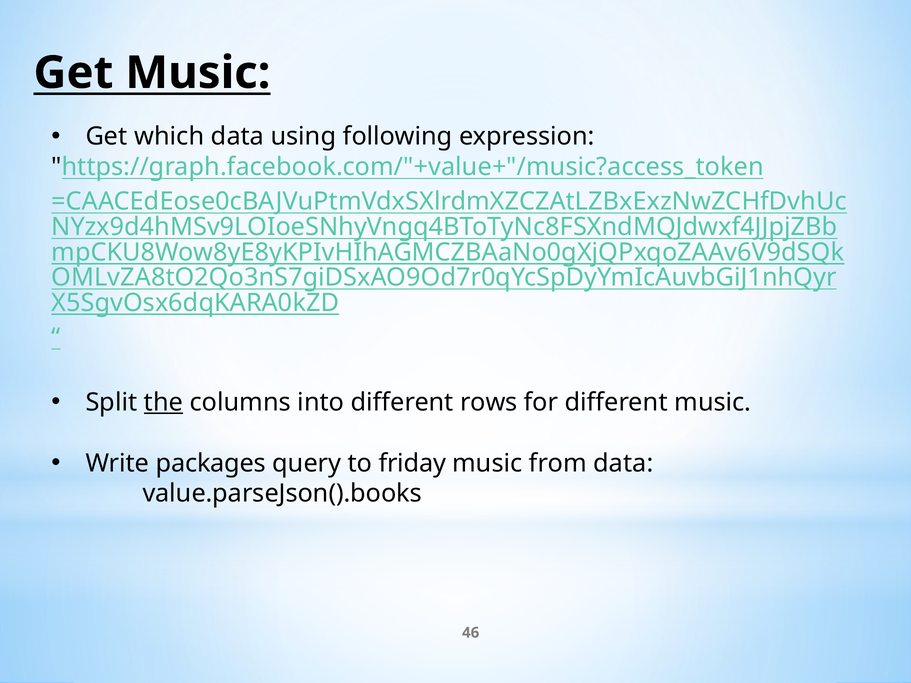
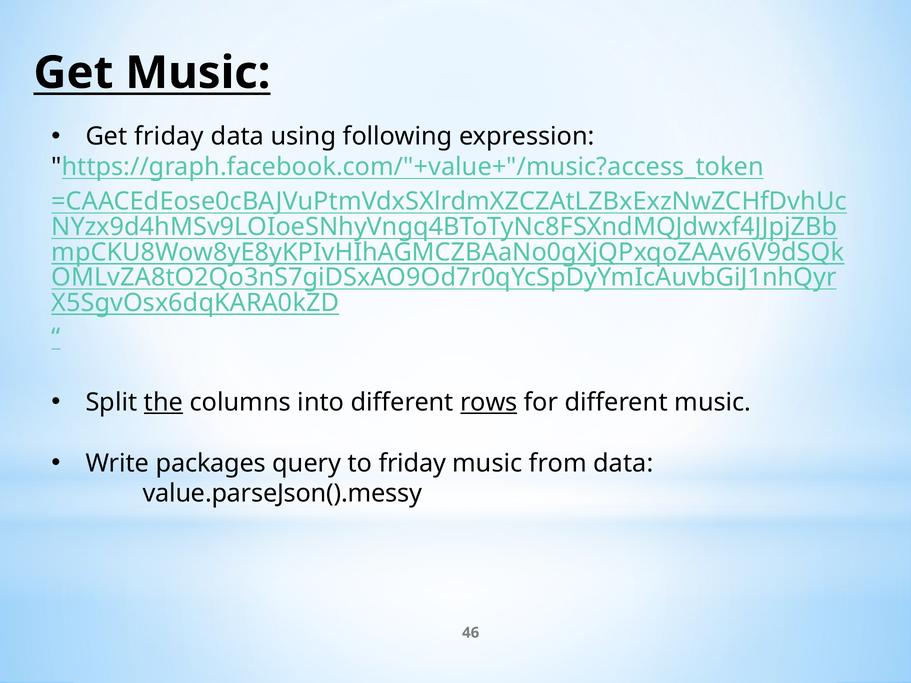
Get which: which -> friday
rows underline: none -> present
value.parseJson().books: value.parseJson().books -> value.parseJson().messy
